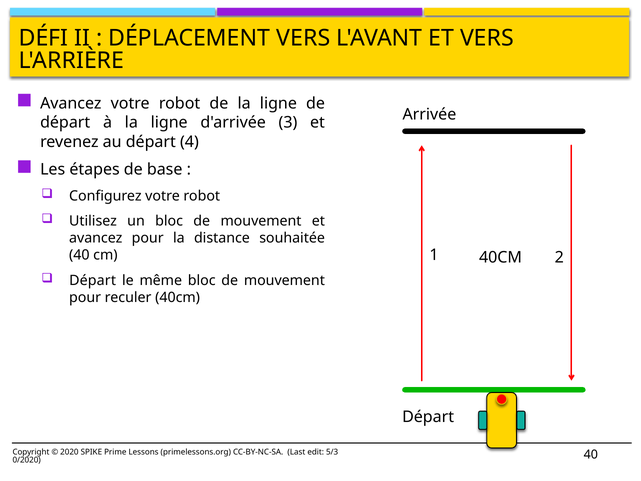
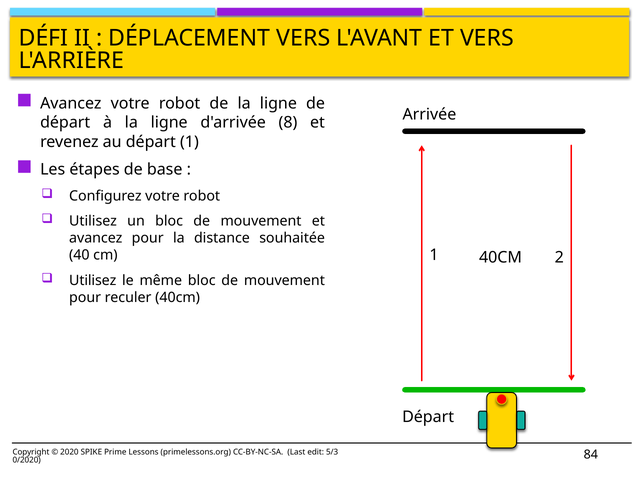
3: 3 -> 8
départ 4: 4 -> 1
Départ at (93, 280): Départ -> Utilisez
40 at (591, 454): 40 -> 84
